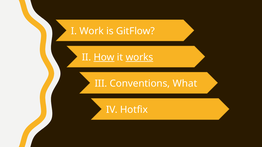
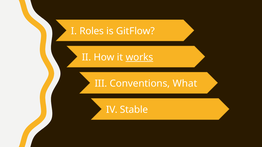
Work: Work -> Roles
How underline: present -> none
Hotfix: Hotfix -> Stable
